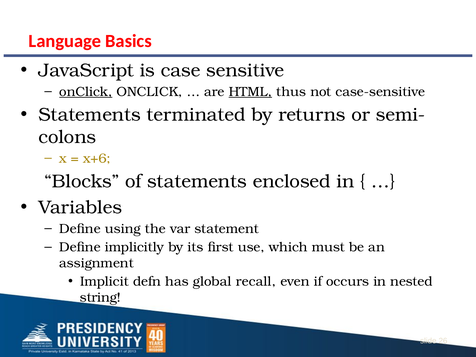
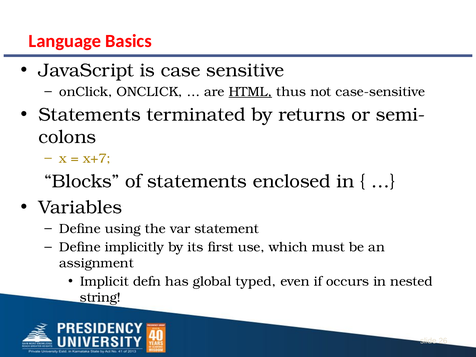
onClick at (86, 92) underline: present -> none
x+6: x+6 -> x+7
recall: recall -> typed
